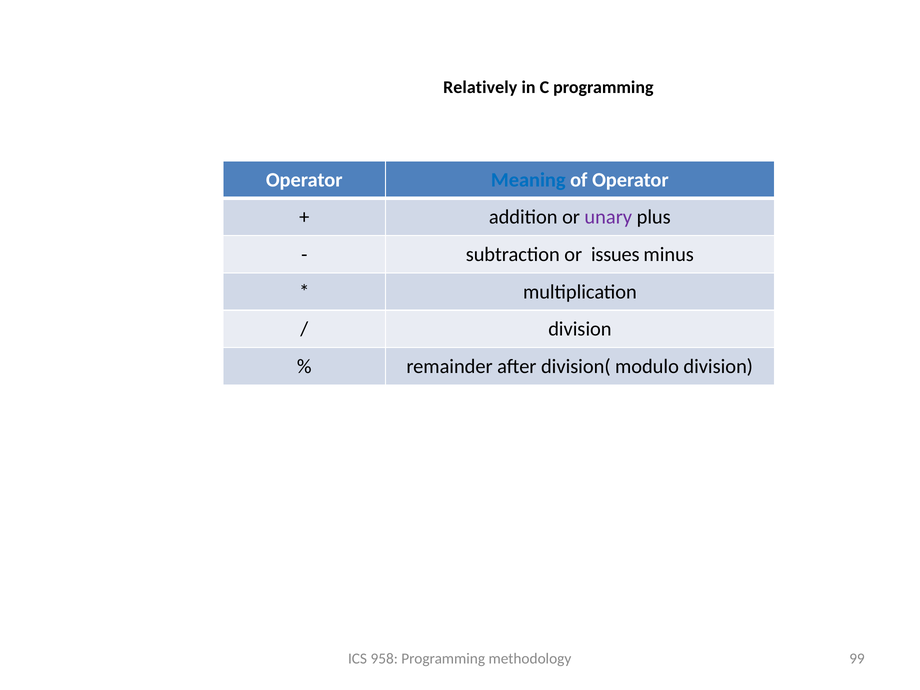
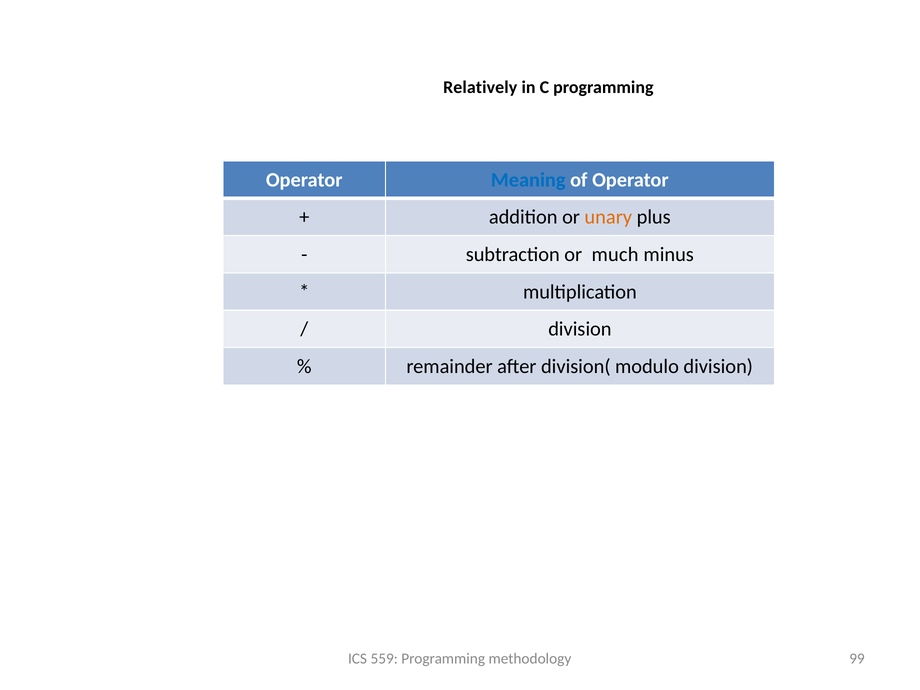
unary colour: purple -> orange
issues: issues -> much
958: 958 -> 559
